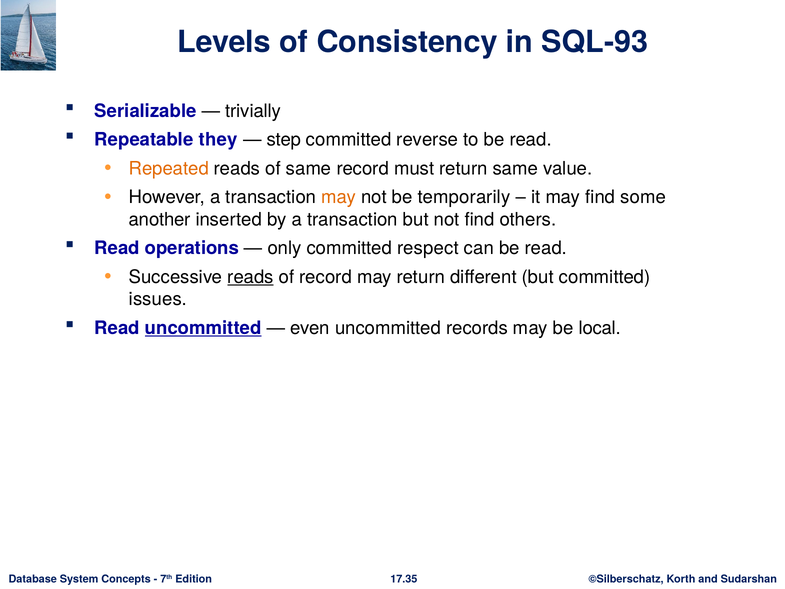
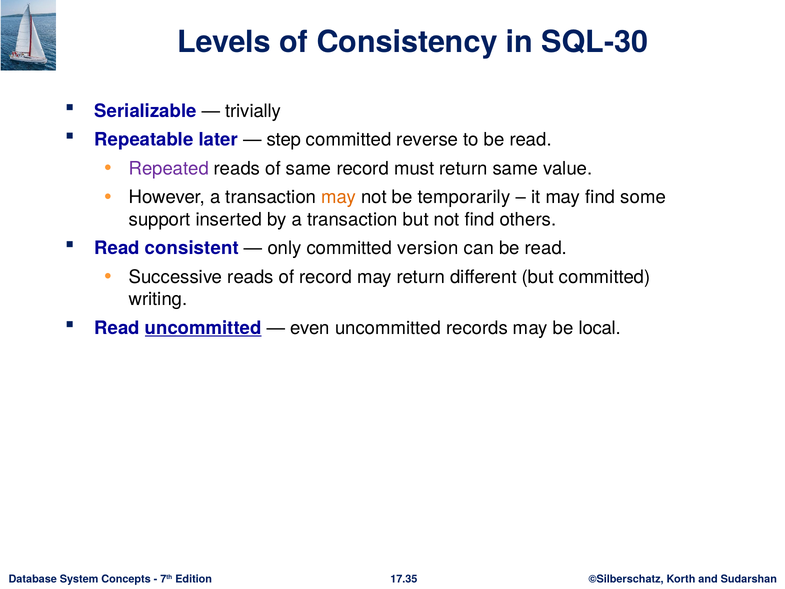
SQL-93: SQL-93 -> SQL-30
they: they -> later
Repeated colour: orange -> purple
another: another -> support
operations: operations -> consistent
respect: respect -> version
reads at (251, 277) underline: present -> none
issues: issues -> writing
